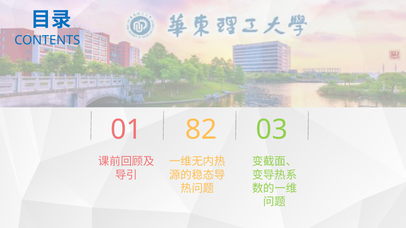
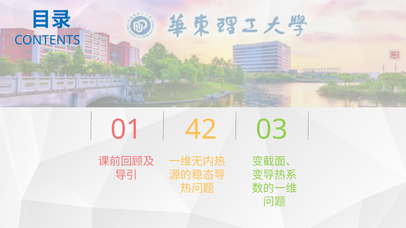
82: 82 -> 42
